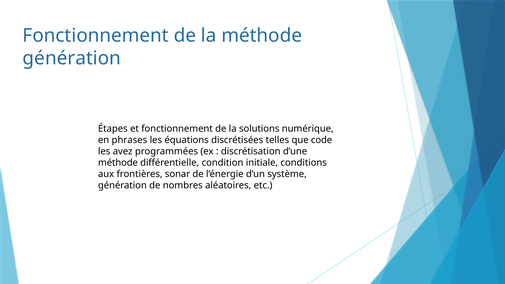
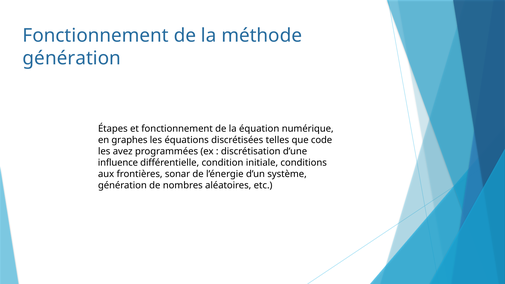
solutions: solutions -> équation
phrases: phrases -> graphes
méthode at (118, 163): méthode -> influence
